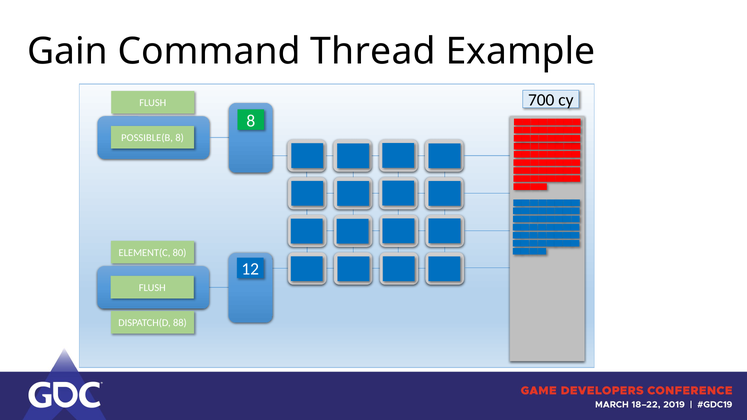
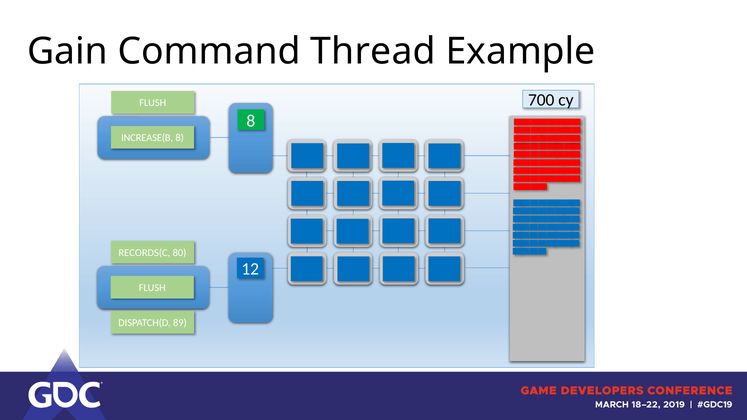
POSSIBLE(B: POSSIBLE(B -> INCREASE(B
ELEMENT(C: ELEMENT(C -> RECORDS(C
88: 88 -> 89
